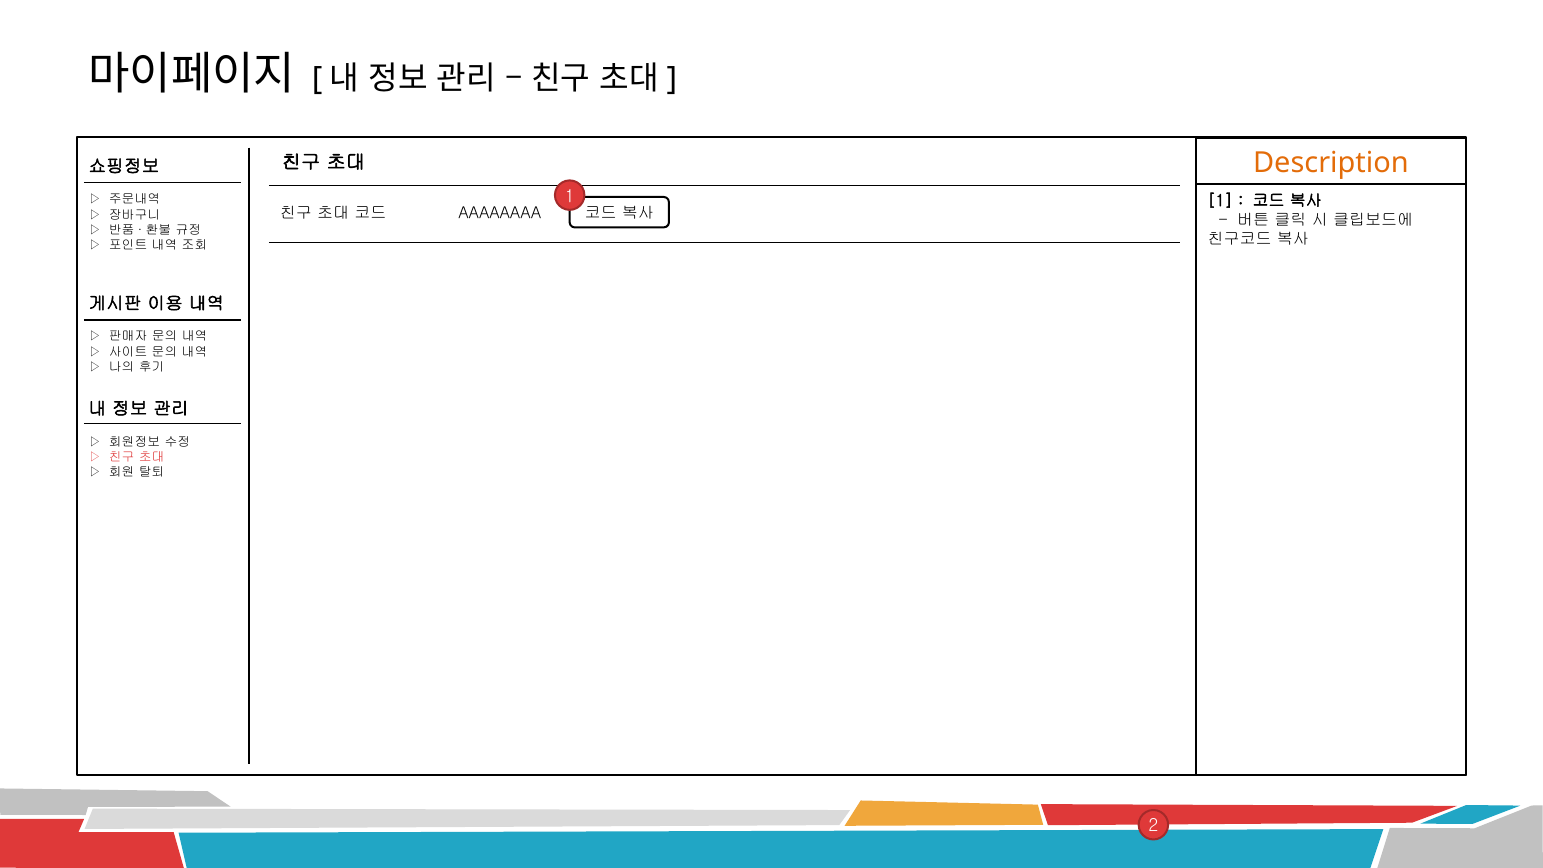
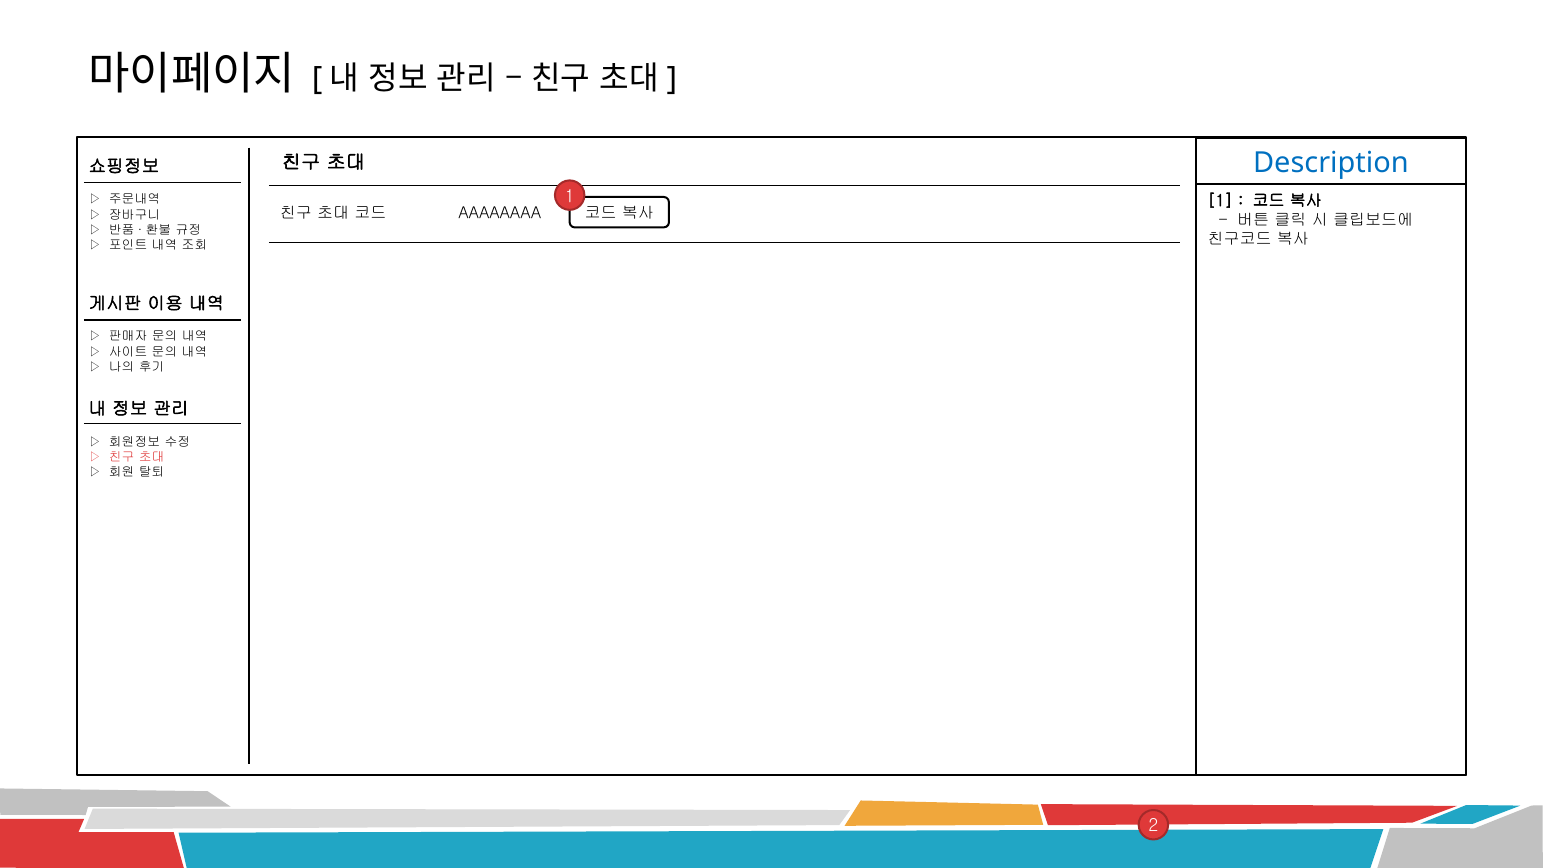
Description colour: orange -> blue
